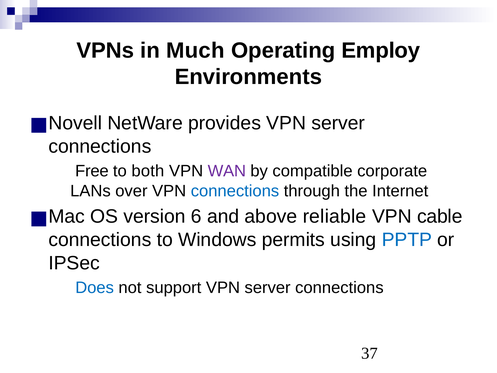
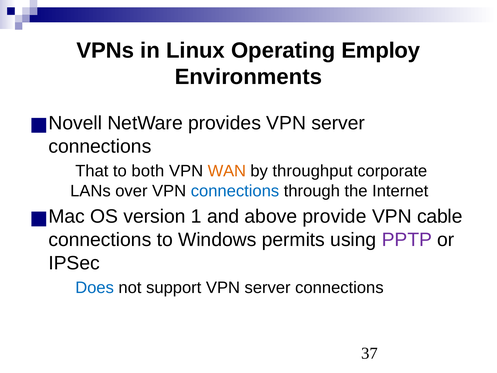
Much: Much -> Linux
Free: Free -> That
WAN colour: purple -> orange
compatible: compatible -> throughput
6: 6 -> 1
reliable: reliable -> provide
PPTP colour: blue -> purple
